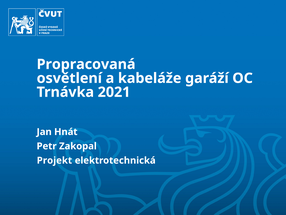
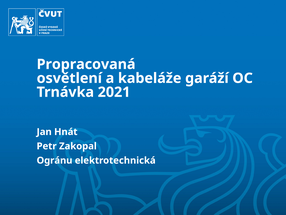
Projekt: Projekt -> Ogránu
